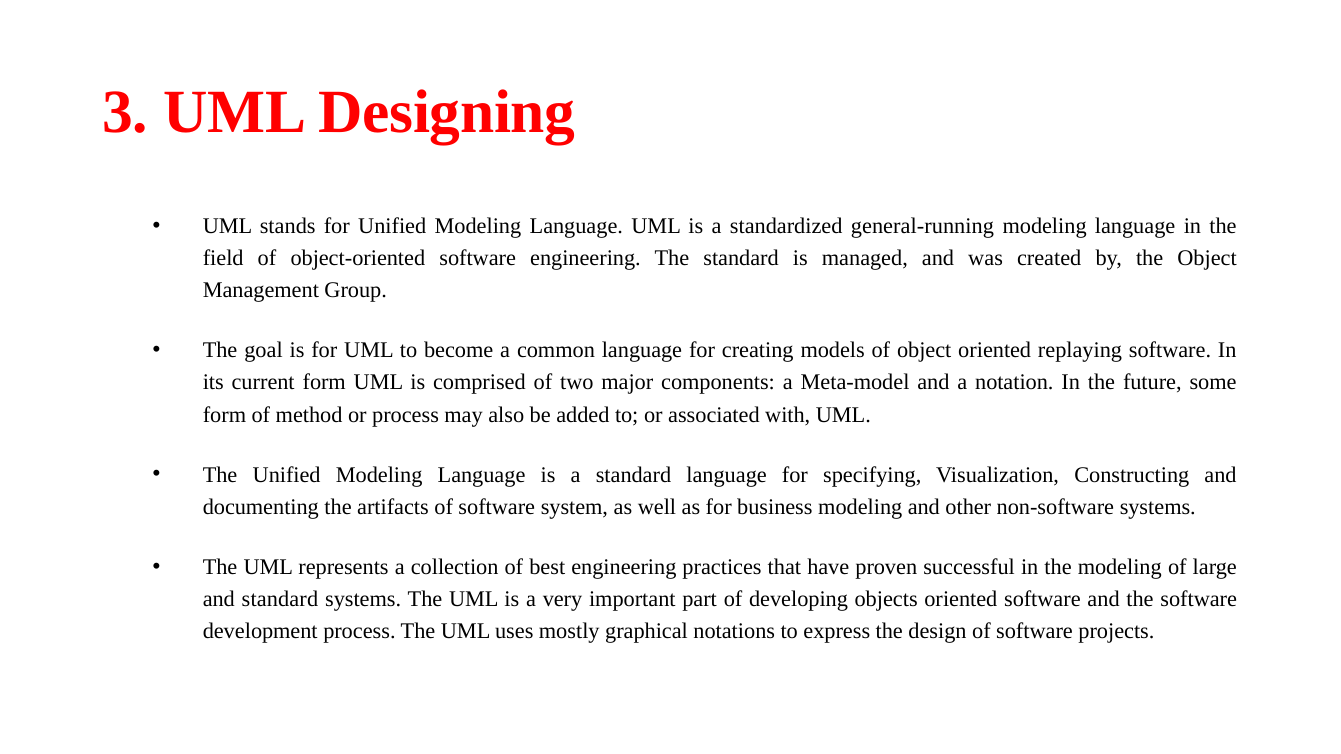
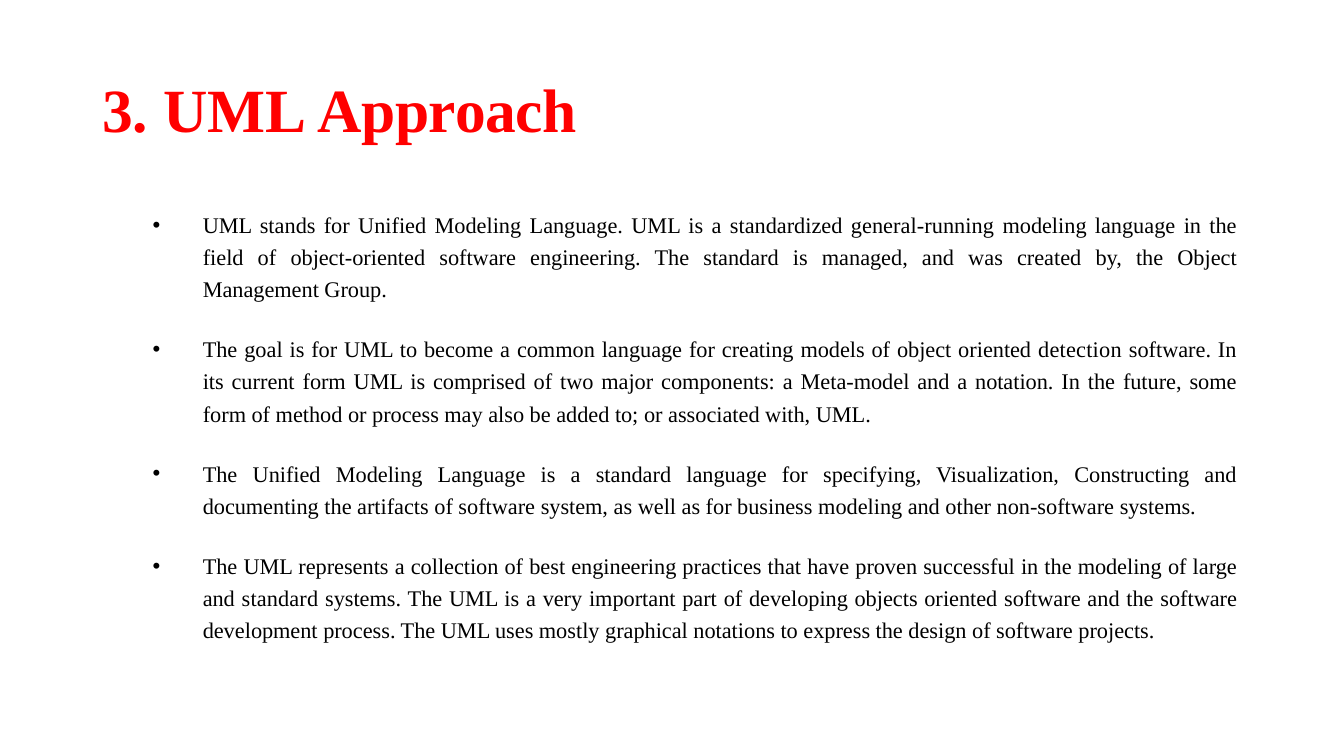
Designing: Designing -> Approach
replaying: replaying -> detection
